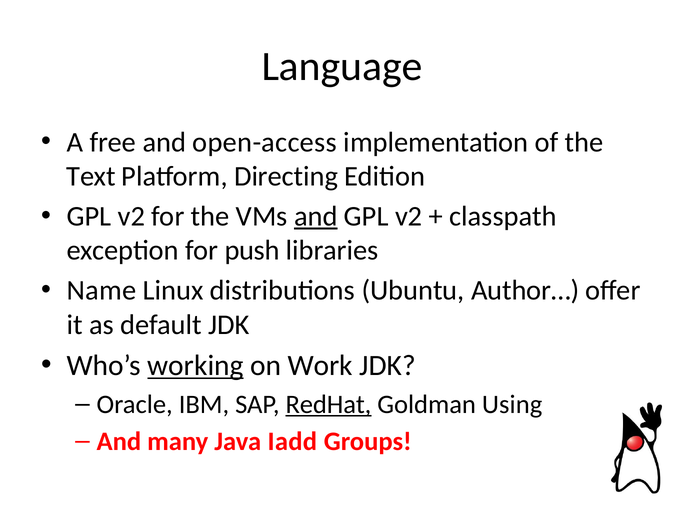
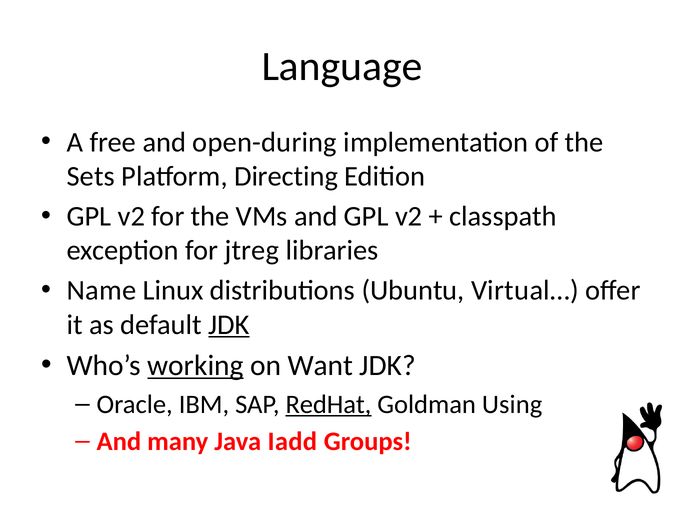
open-access: open-access -> open-during
Text: Text -> Sets
and at (316, 216) underline: present -> none
push: push -> jtreg
Author…: Author… -> Virtual…
JDK at (229, 325) underline: none -> present
Work: Work -> Want
